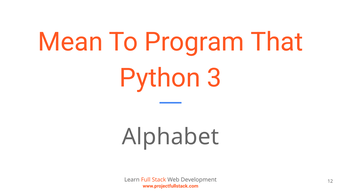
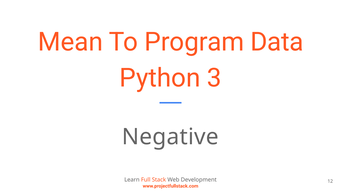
That: That -> Data
Alphabet: Alphabet -> Negative
